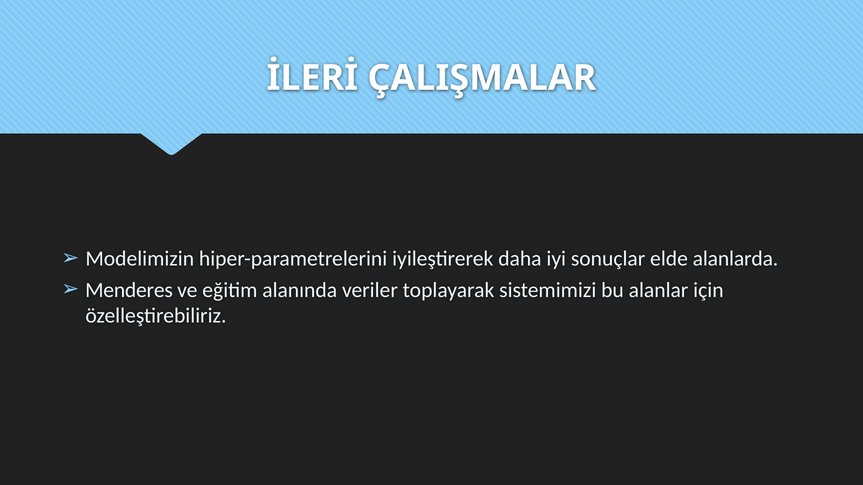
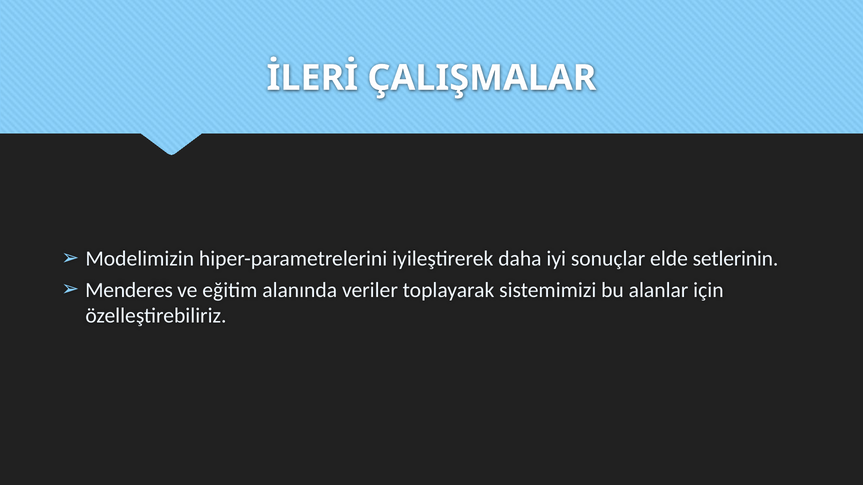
alanlarda: alanlarda -> setlerinin
